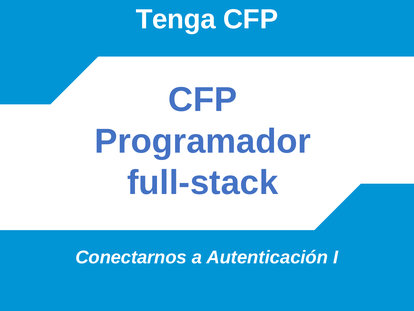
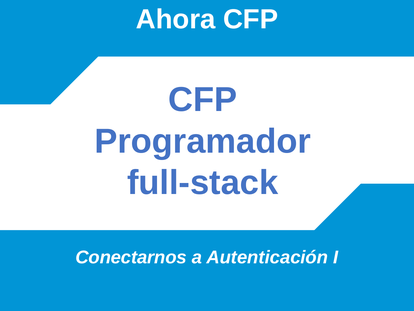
Tenga: Tenga -> Ahora
